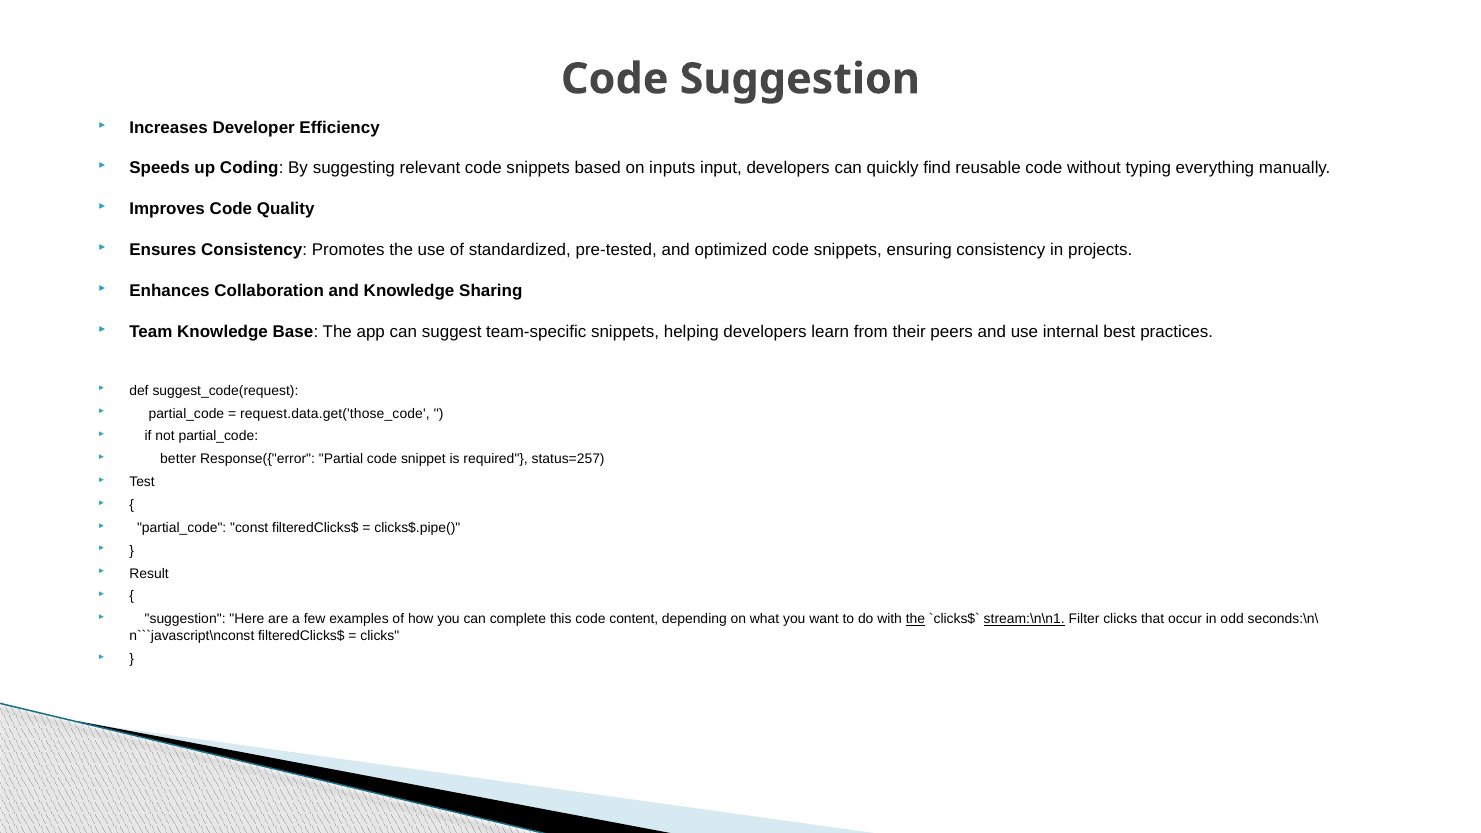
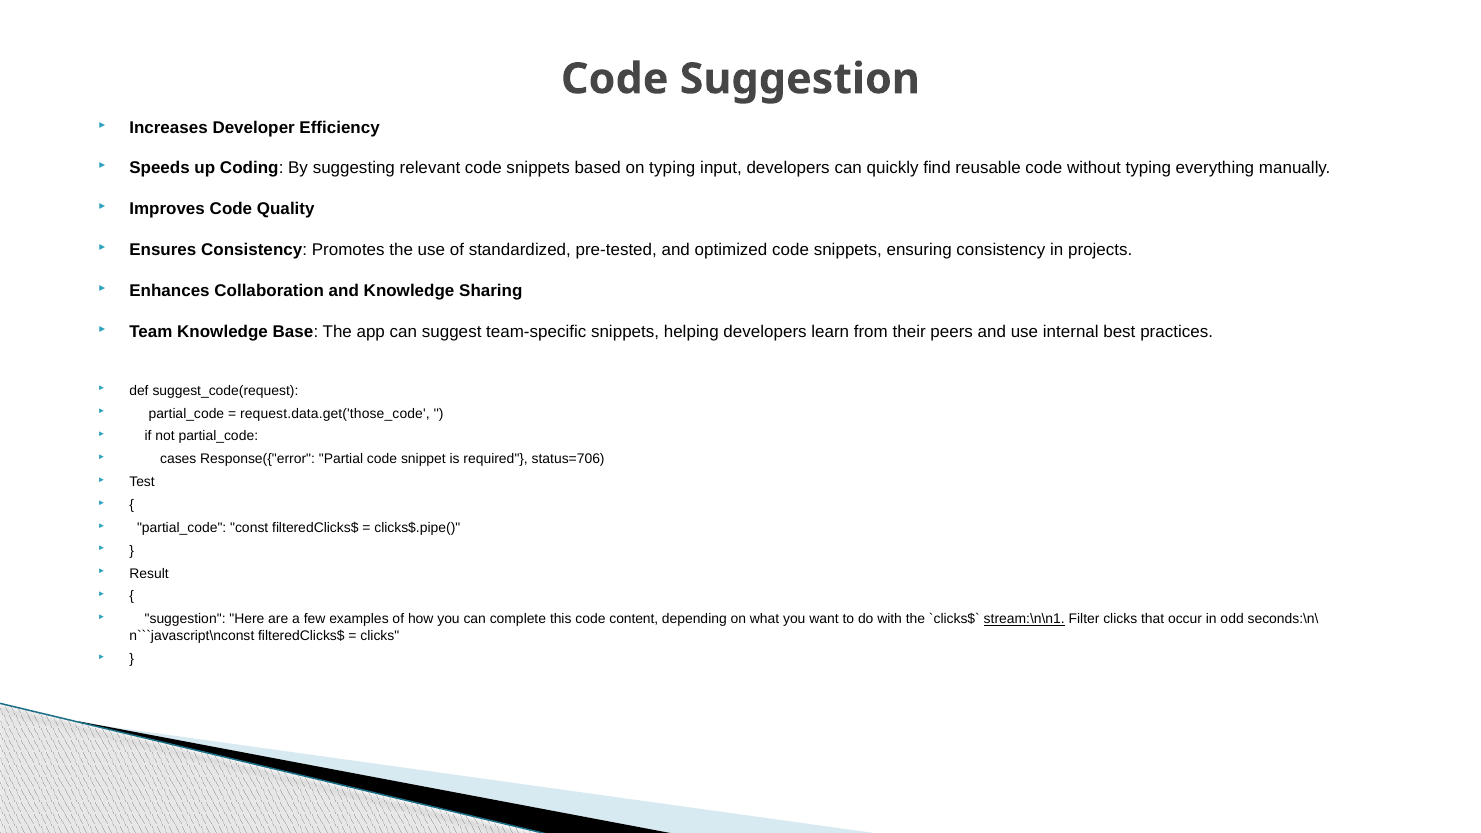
on inputs: inputs -> typing
better: better -> cases
status=257: status=257 -> status=706
the at (915, 619) underline: present -> none
